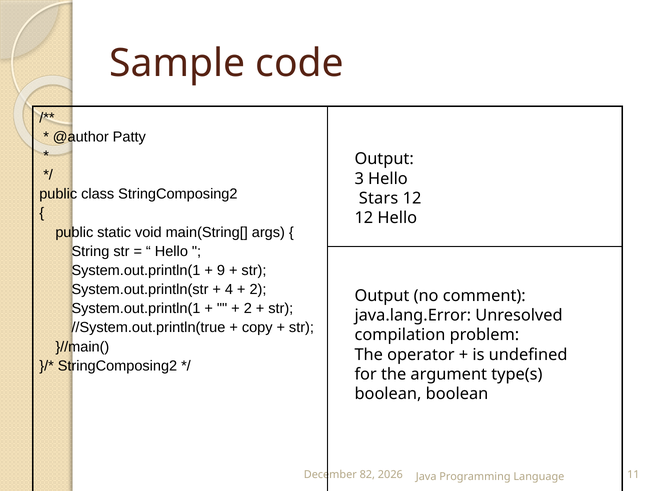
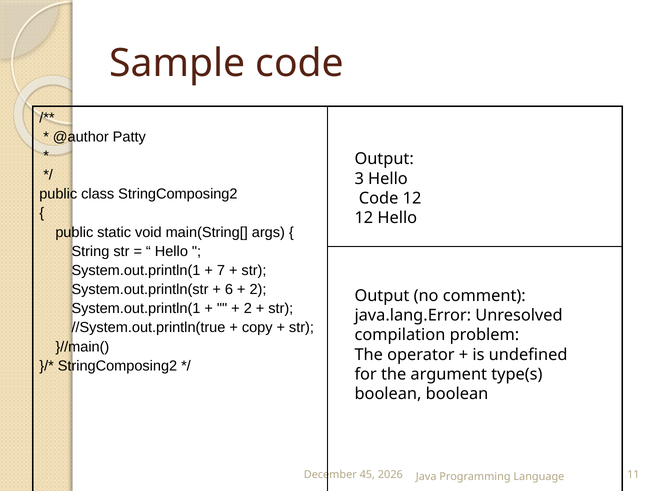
Stars at (379, 198): Stars -> Code
9: 9 -> 7
4: 4 -> 6
82: 82 -> 45
